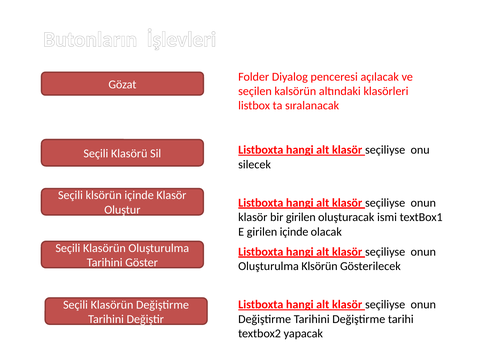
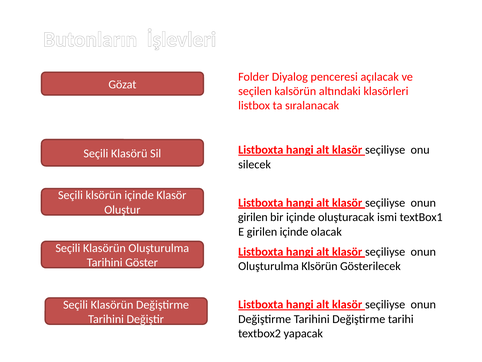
klasör at (253, 217): klasör -> girilen
bir girilen: girilen -> içinde
